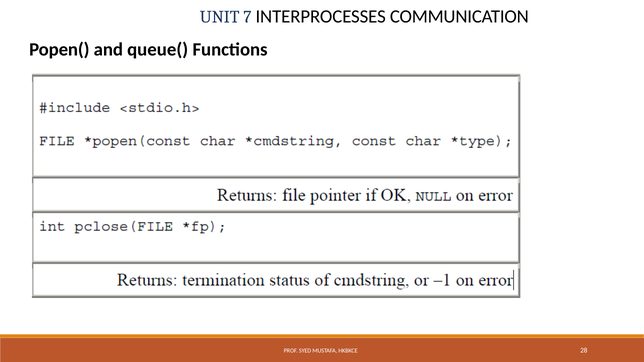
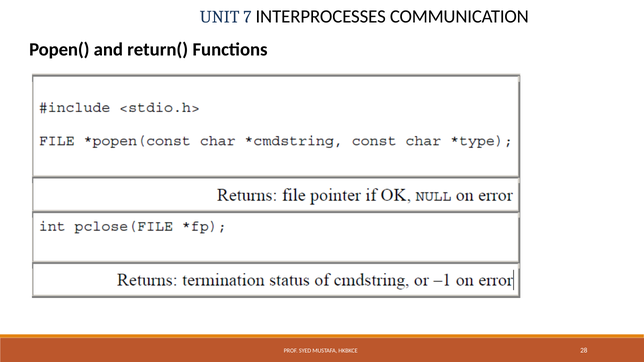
queue(: queue( -> return(
